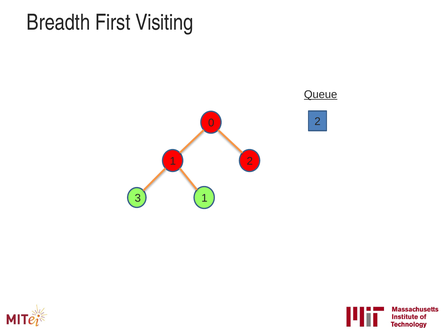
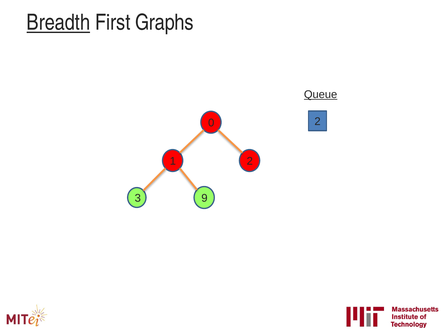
Breadth underline: none -> present
Visiting: Visiting -> Graphs
3 1: 1 -> 9
